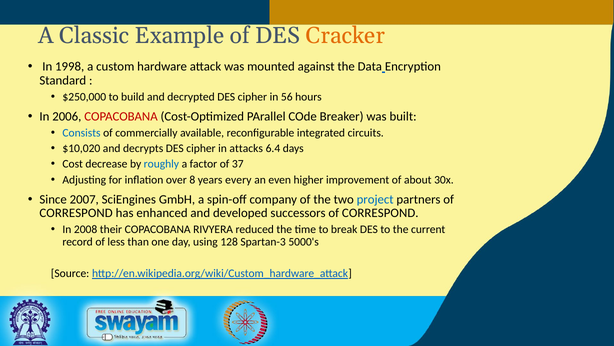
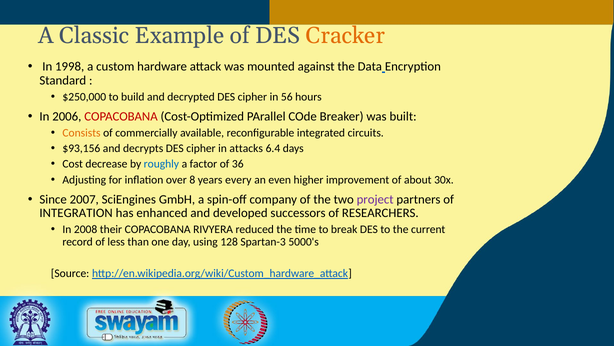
Consists colour: blue -> orange
$10,020: $10,020 -> $93,156
37: 37 -> 36
project colour: blue -> purple
CORRESPOND at (76, 213): CORRESPOND -> INTEGRATION
successors of CORRESPOND: CORRESPOND -> RESEARCHERS
